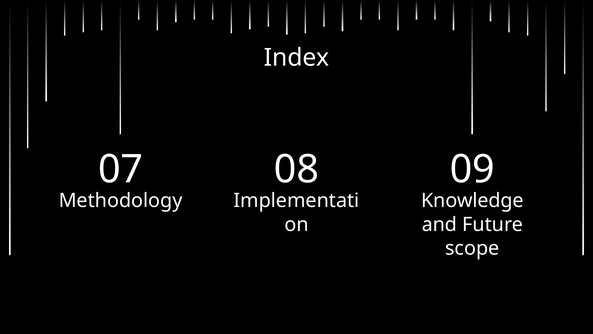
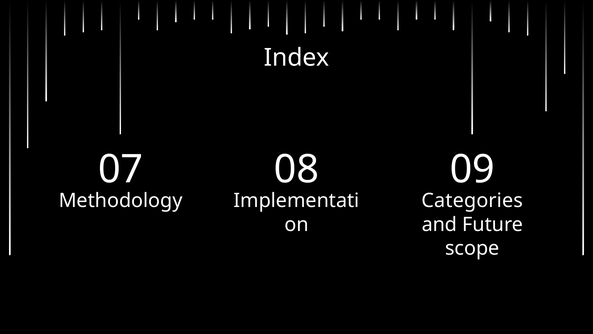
Knowledge: Knowledge -> Categories
